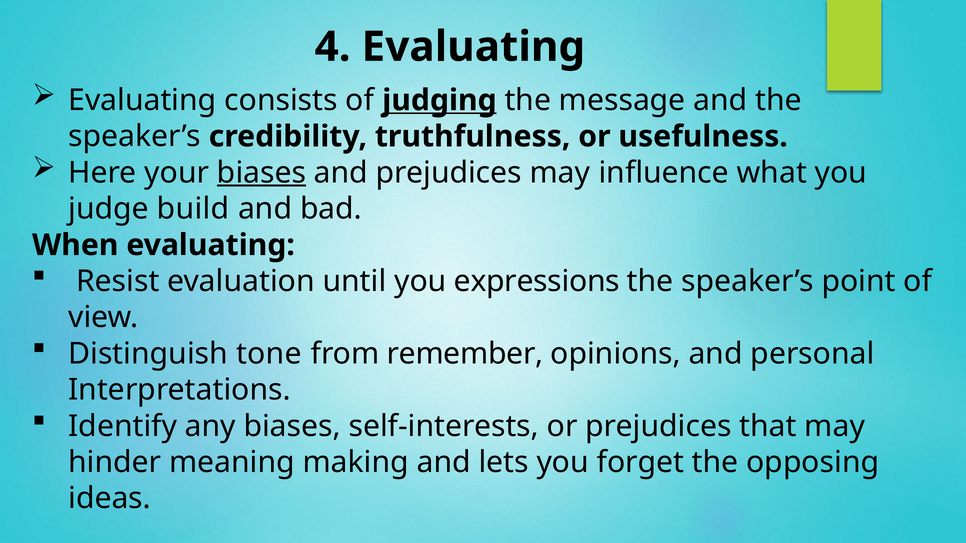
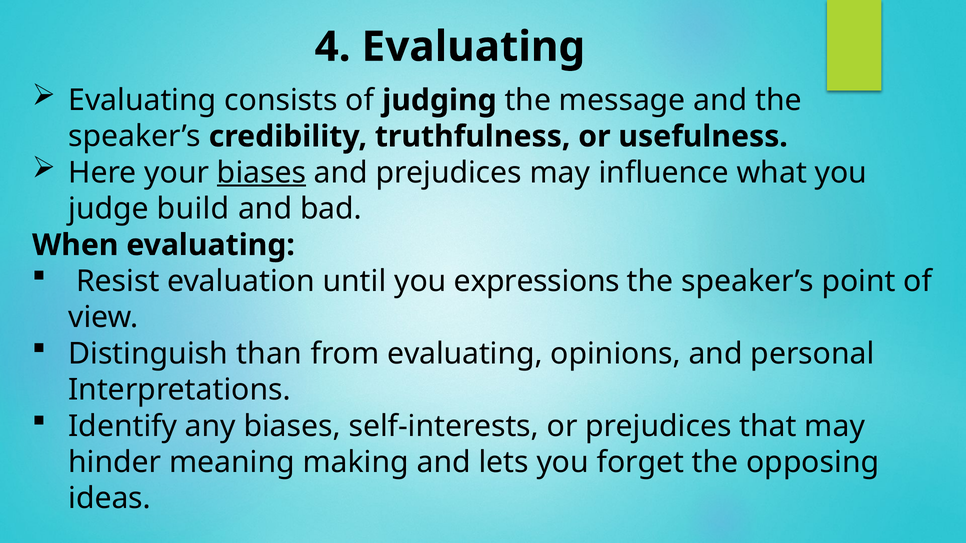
judging underline: present -> none
tone: tone -> than
from remember: remember -> evaluating
